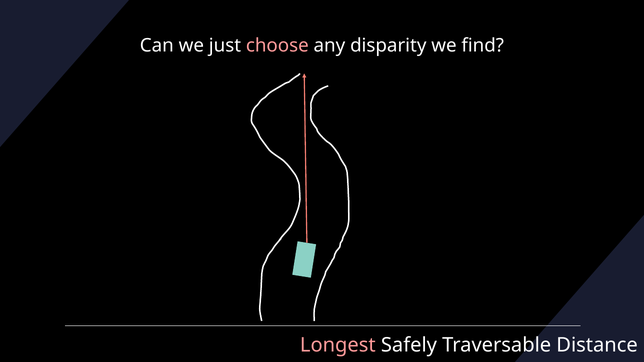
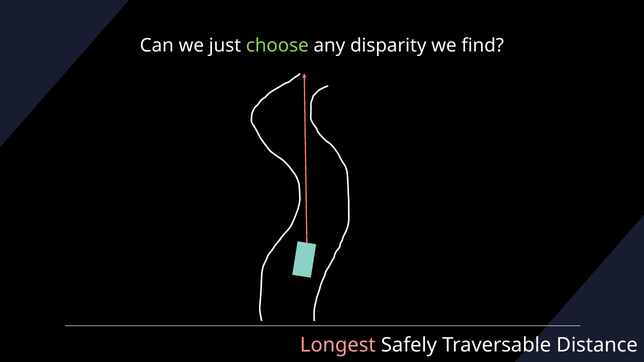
choose colour: pink -> light green
